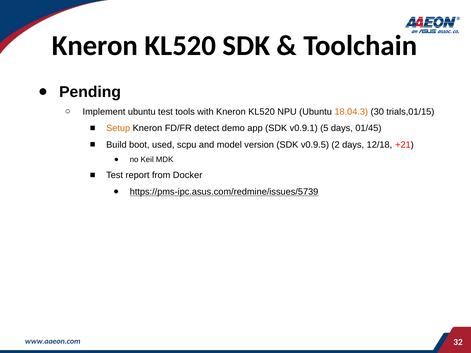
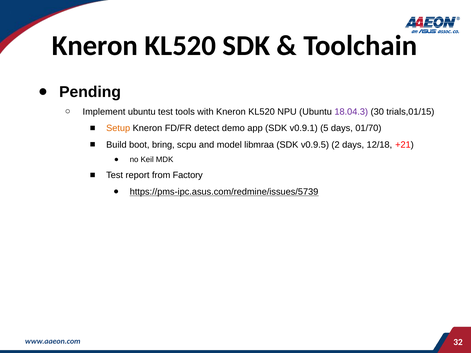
18.04.3 colour: orange -> purple
01/45: 01/45 -> 01/70
used: used -> bring
version: version -> libmraa
Docker: Docker -> Factory
